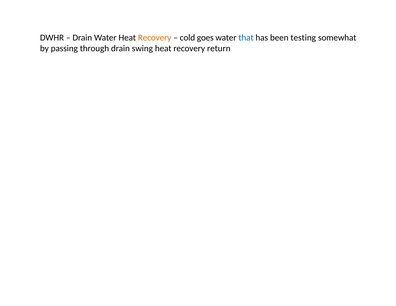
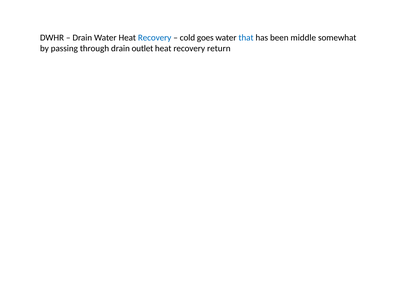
Recovery at (155, 38) colour: orange -> blue
testing: testing -> middle
swing: swing -> outlet
